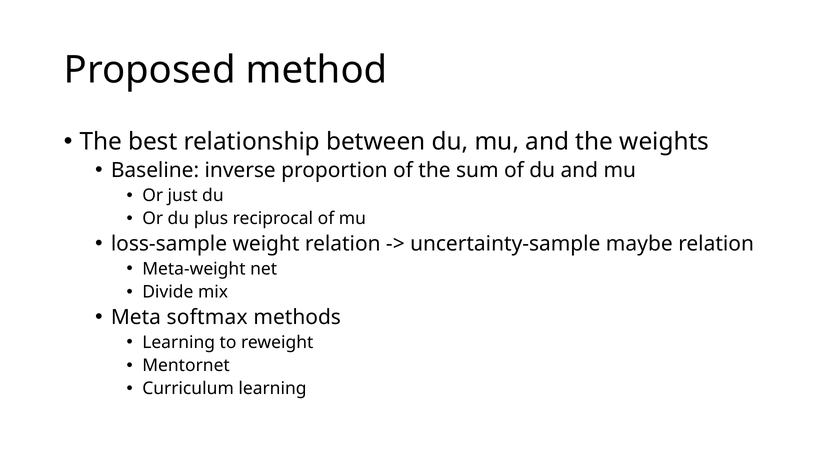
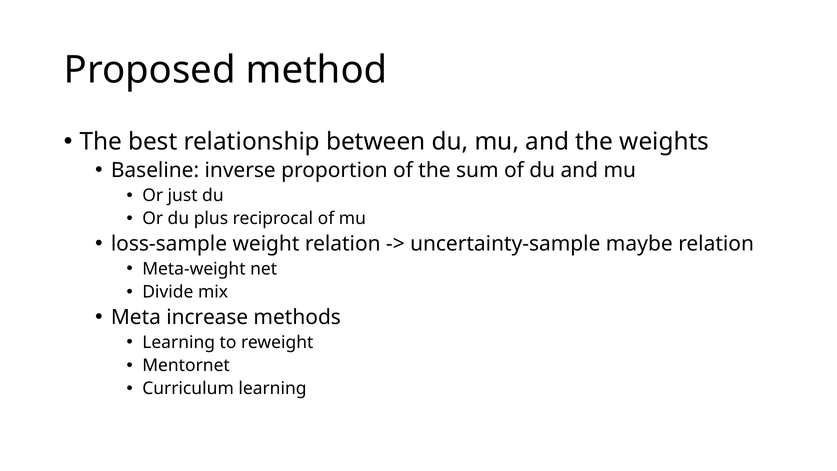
softmax: softmax -> increase
